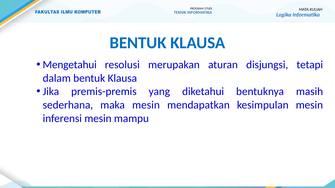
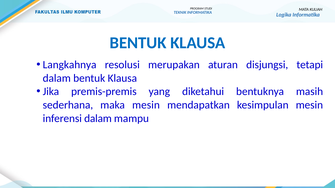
Mengetahui: Mengetahui -> Langkahnya
inferensi mesin: mesin -> dalam
